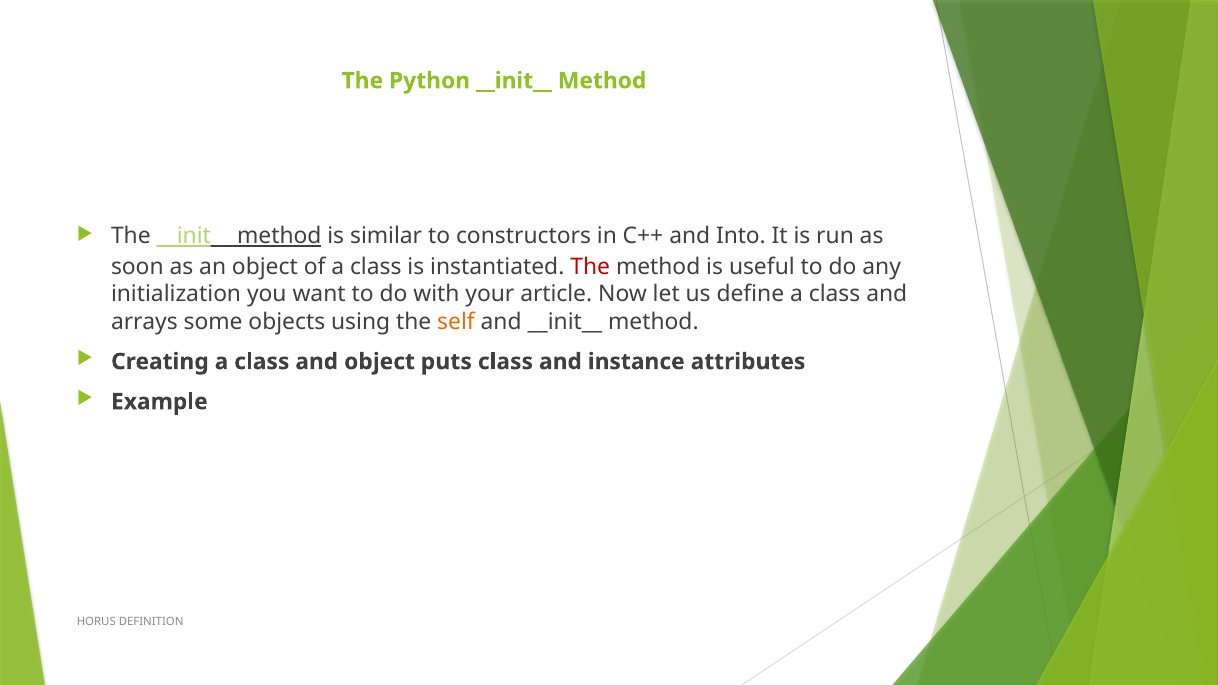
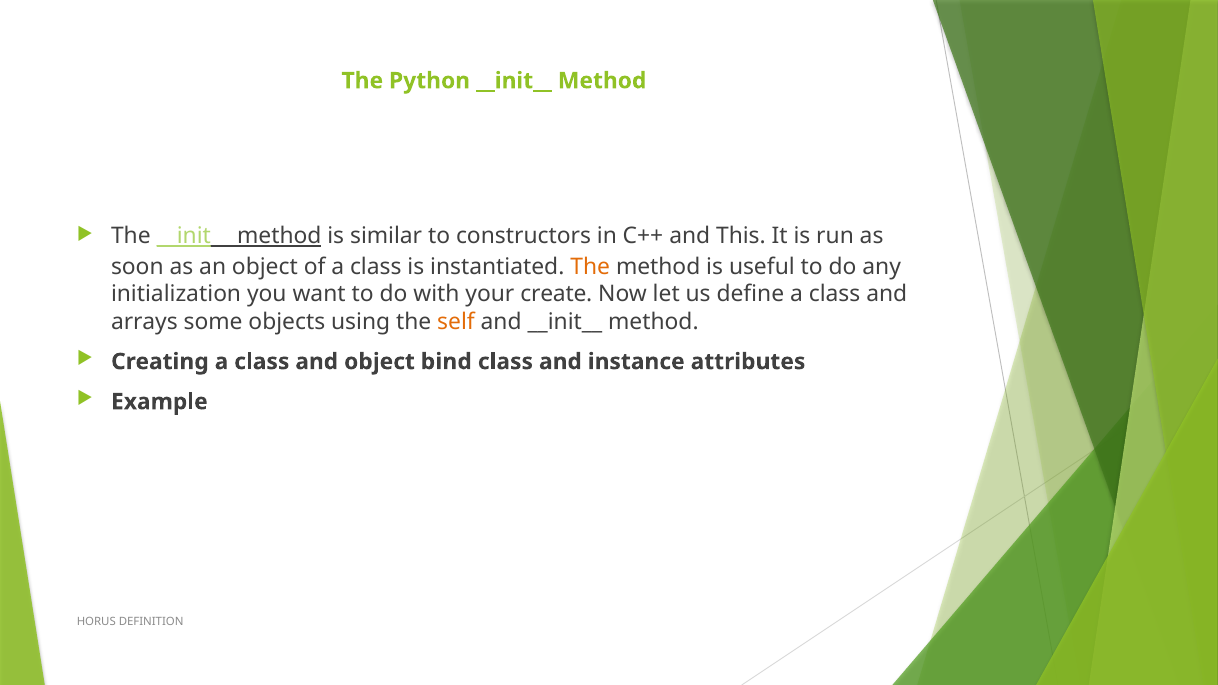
Into: Into -> This
The at (590, 267) colour: red -> orange
article: article -> create
puts: puts -> bind
